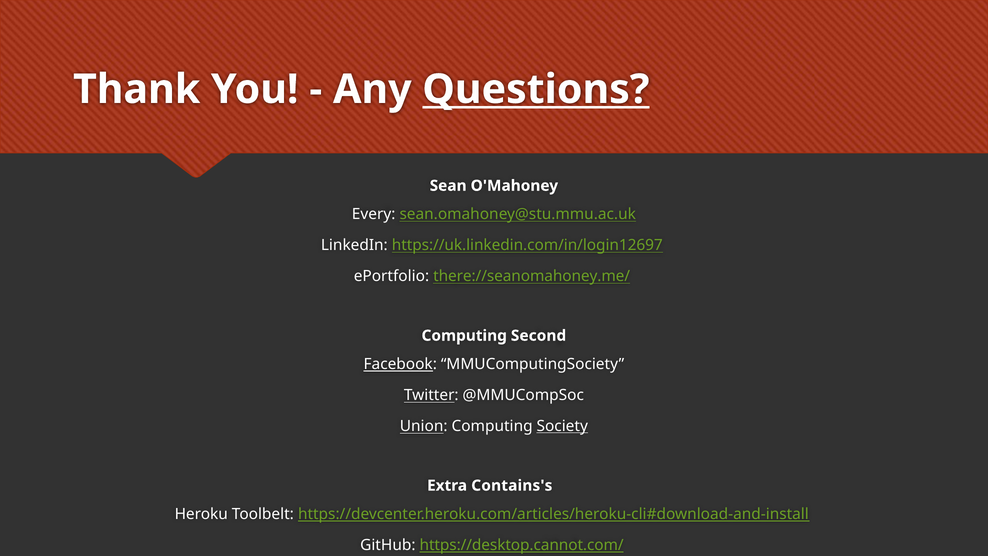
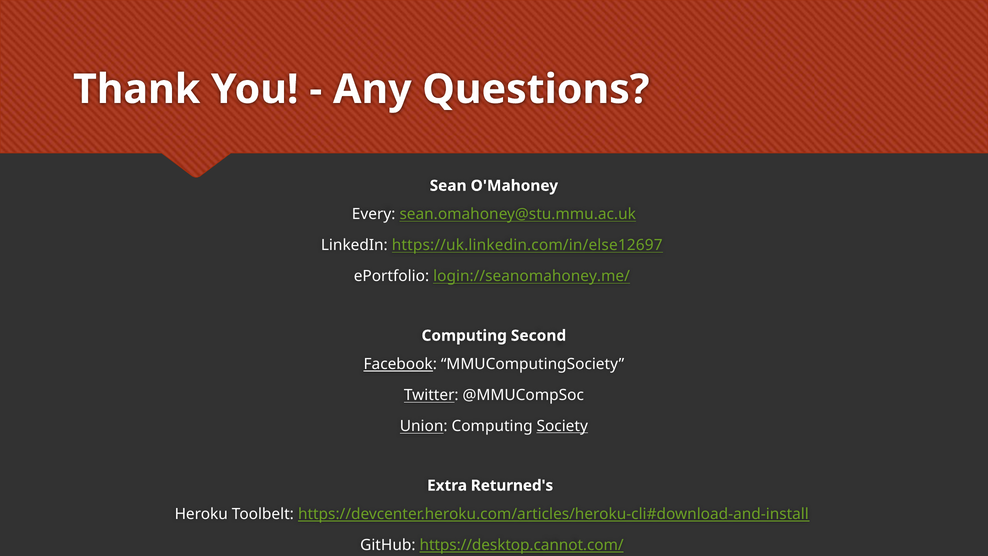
Questions underline: present -> none
https://uk.linkedin.com/in/login12697: https://uk.linkedin.com/in/login12697 -> https://uk.linkedin.com/in/else12697
there://seanomahoney.me/: there://seanomahoney.me/ -> login://seanomahoney.me/
Contains's: Contains's -> Returned's
